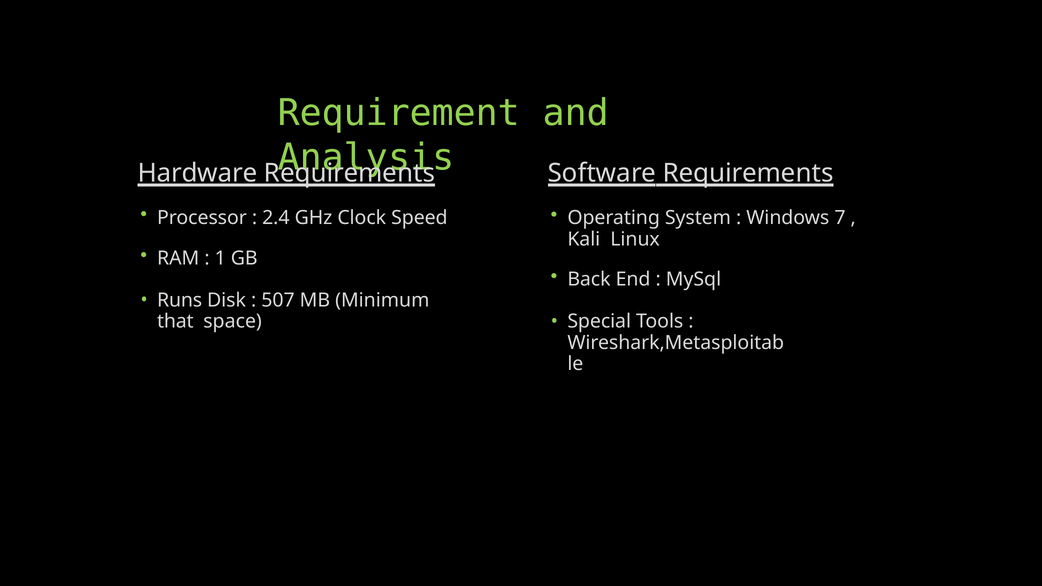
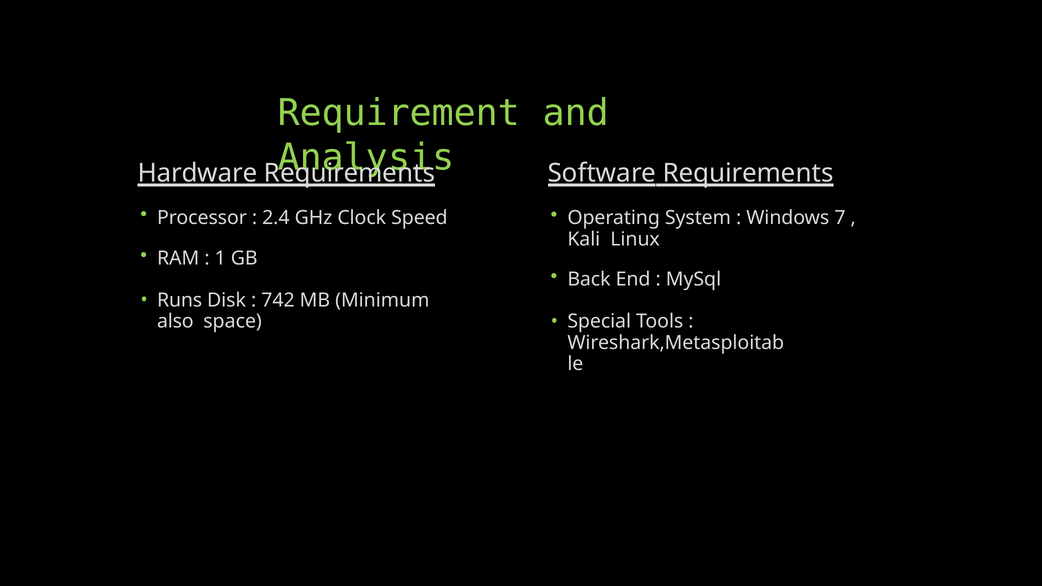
507: 507 -> 742
that: that -> also
